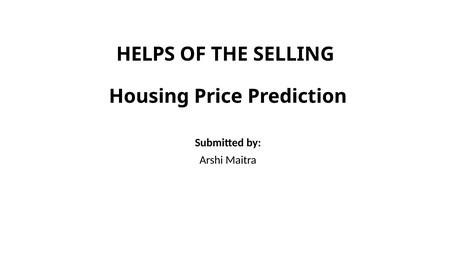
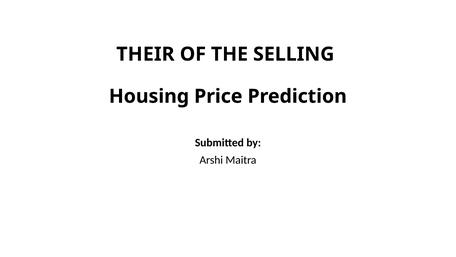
HELPS: HELPS -> THEIR
